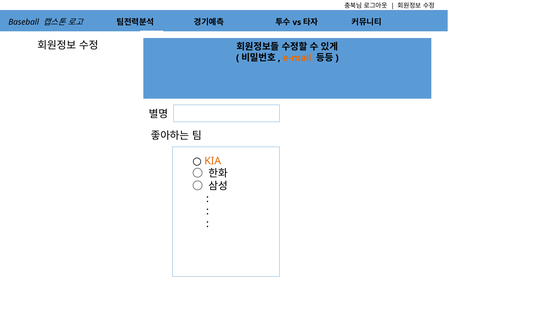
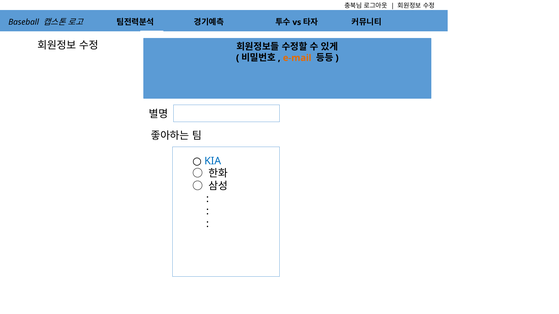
KIA colour: orange -> blue
